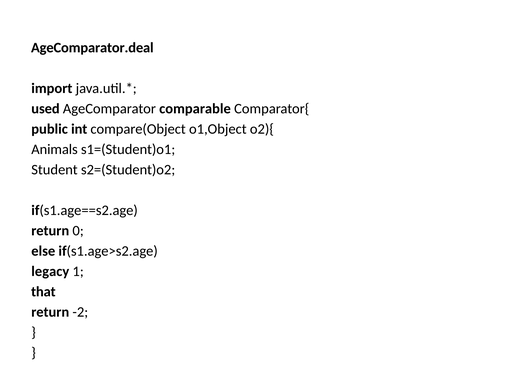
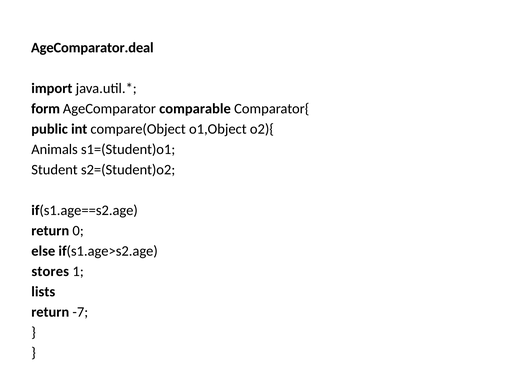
used: used -> form
legacy: legacy -> stores
that: that -> lists
-2: -2 -> -7
